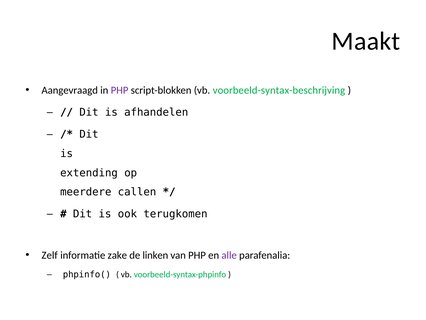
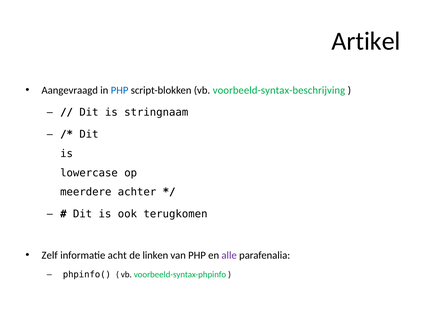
Maakt: Maakt -> Artikel
PHP at (120, 90) colour: purple -> blue
afhandelen: afhandelen -> stringnaam
extending: extending -> lowercase
callen: callen -> achter
zake: zake -> acht
